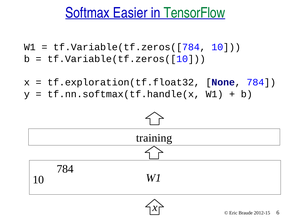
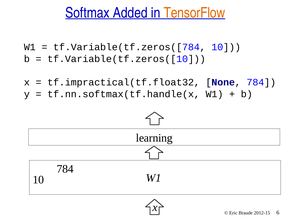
Easier: Easier -> Added
TensorFlow colour: green -> orange
tf.exploration(tf.float32: tf.exploration(tf.float32 -> tf.impractical(tf.float32
training: training -> learning
